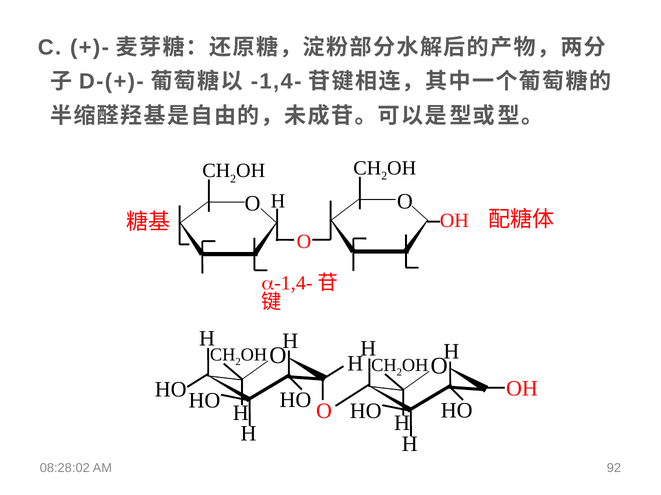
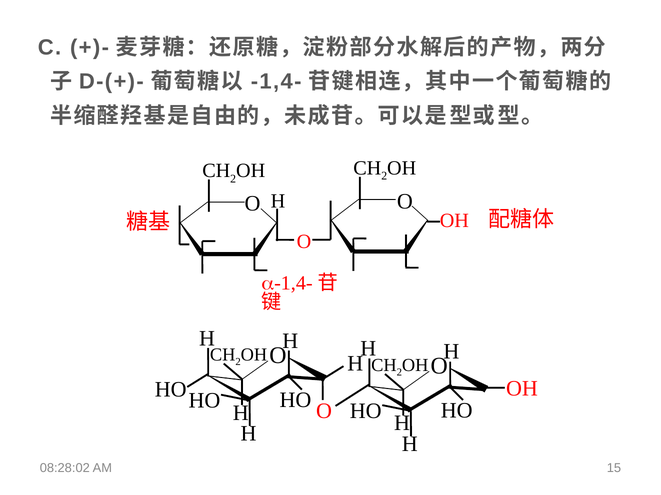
92: 92 -> 15
